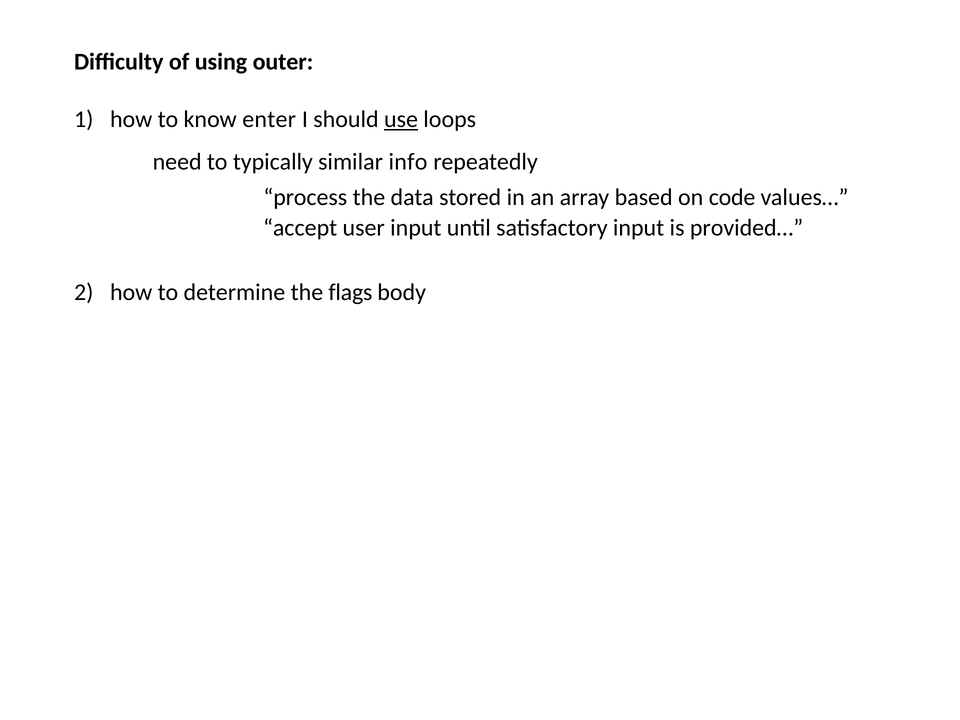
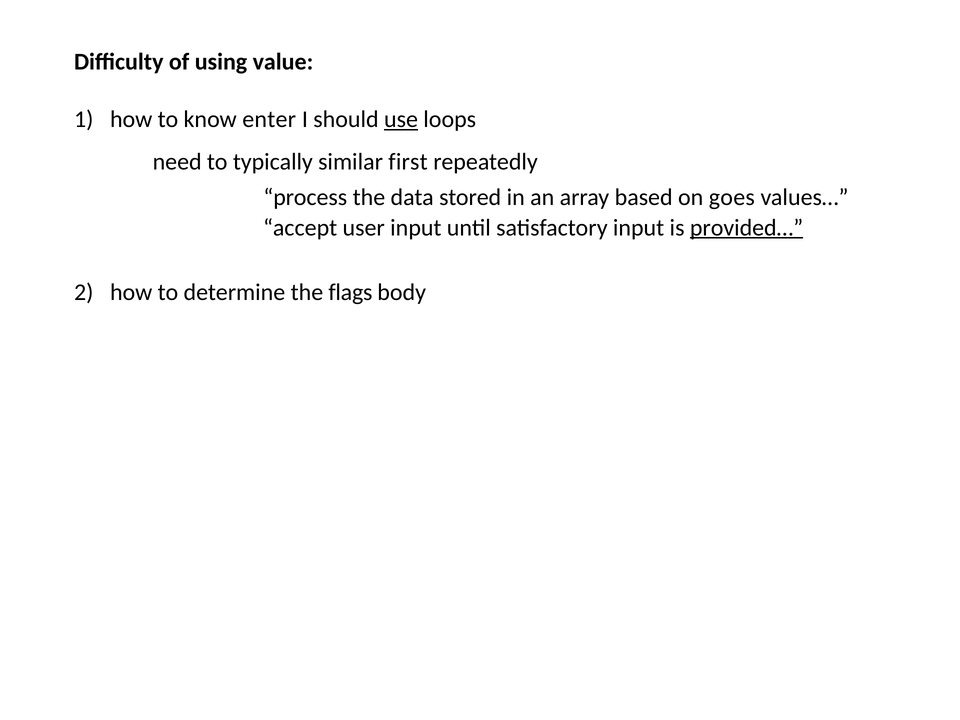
outer: outer -> value
info: info -> first
code: code -> goes
provided… underline: none -> present
